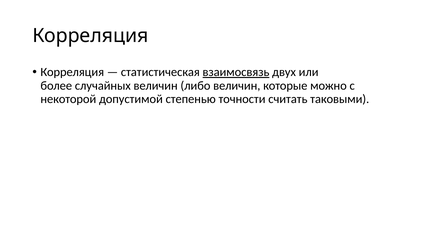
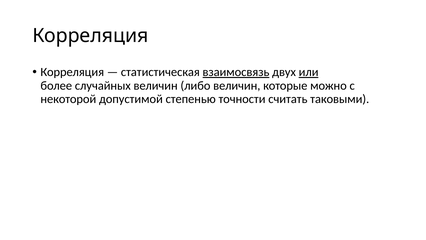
или underline: none -> present
